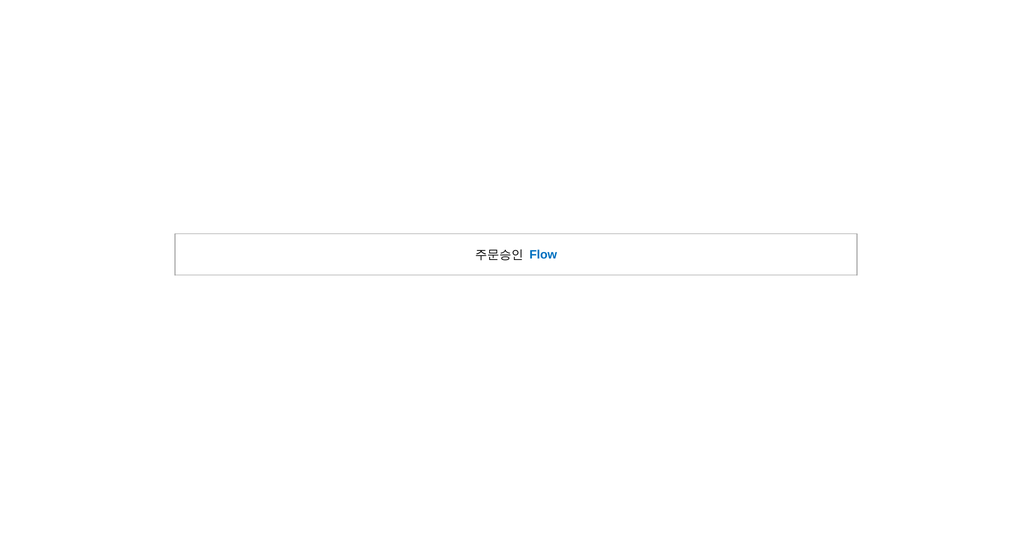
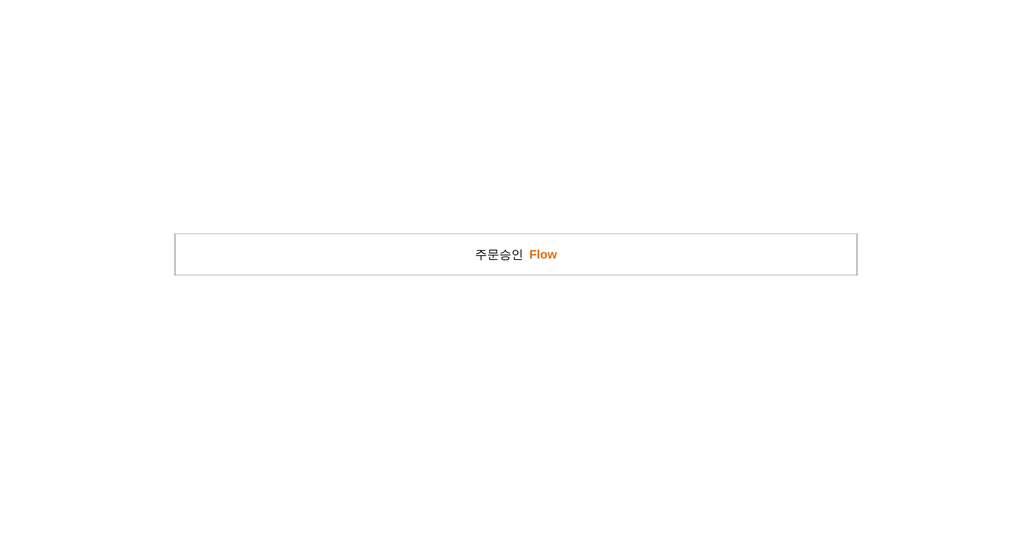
Flow colour: blue -> orange
